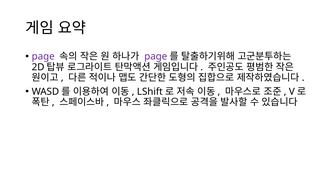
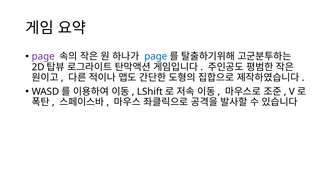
page at (156, 56) colour: purple -> blue
